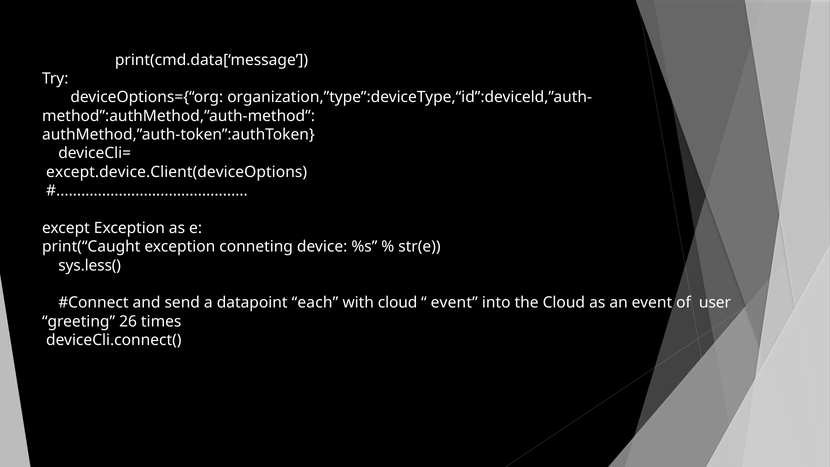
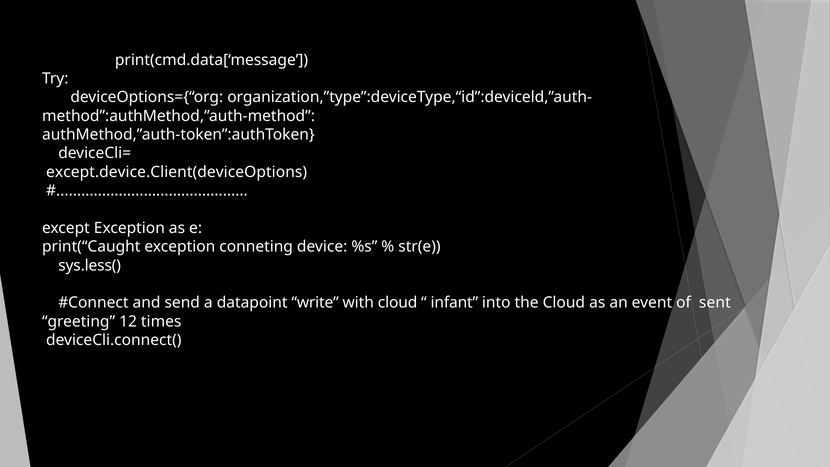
each: each -> write
event at (454, 303): event -> infant
user: user -> sent
26: 26 -> 12
